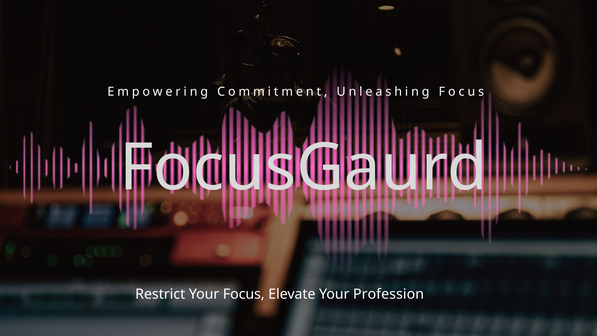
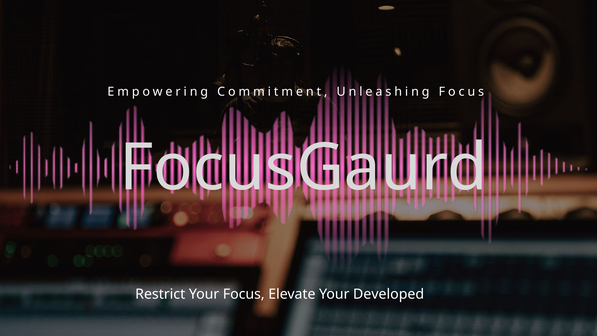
Profession: Profession -> Developed
